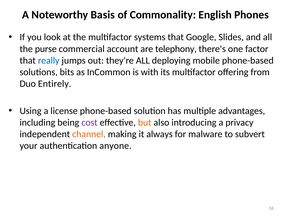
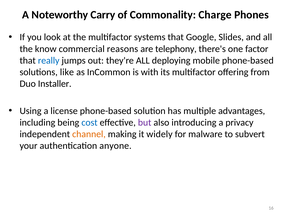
Basis: Basis -> Carry
English: English -> Charge
purse: purse -> know
account: account -> reasons
bits: bits -> like
Entirely: Entirely -> Installer
cost colour: purple -> blue
but colour: orange -> purple
always: always -> widely
